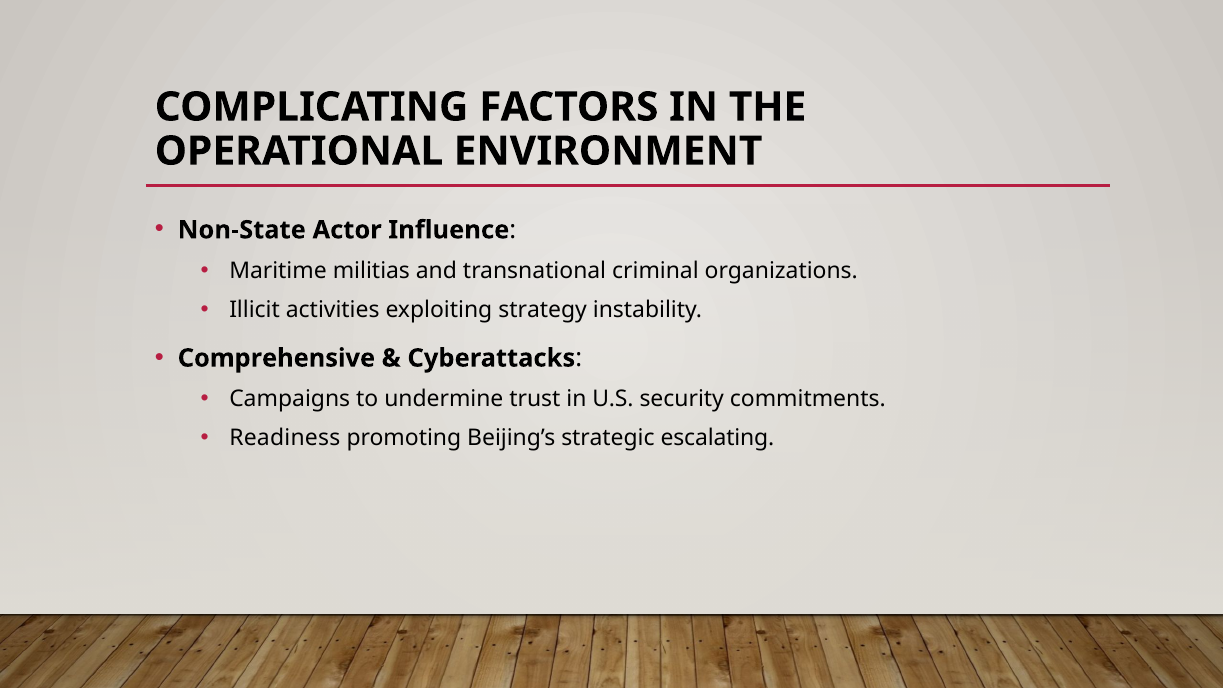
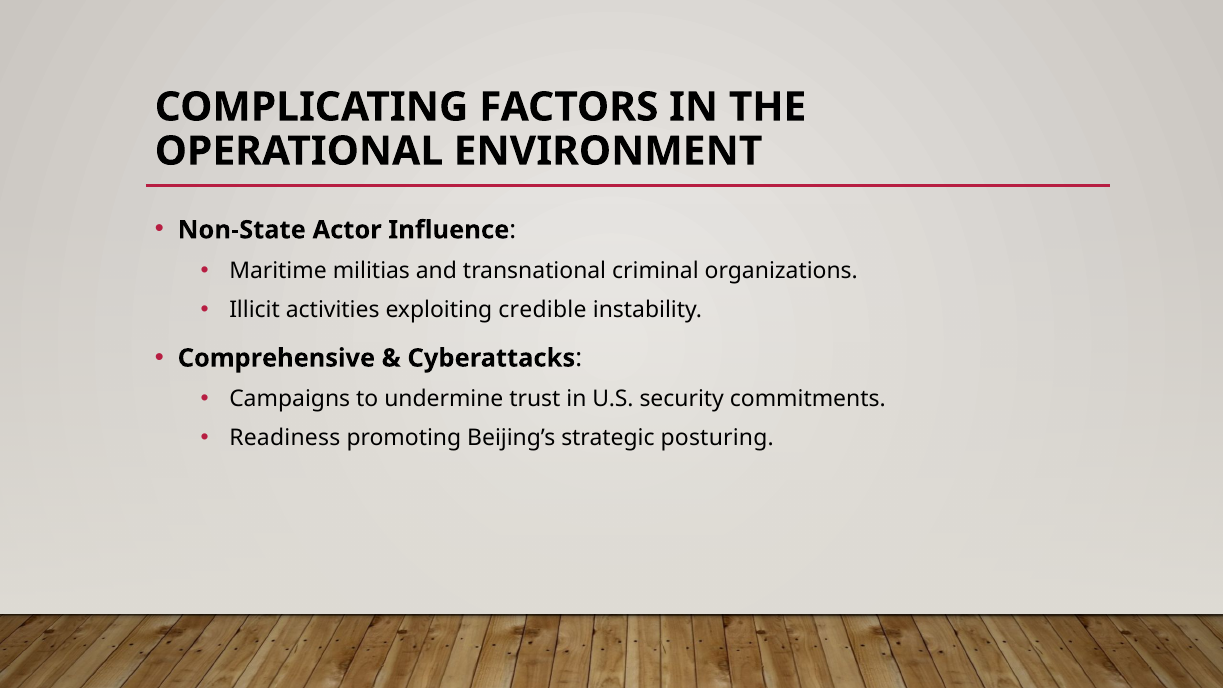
strategy: strategy -> credible
escalating: escalating -> posturing
